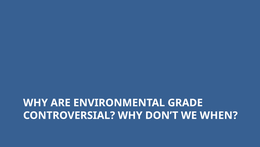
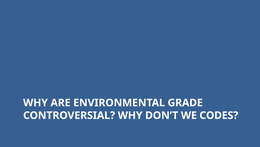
WHEN: WHEN -> CODES
